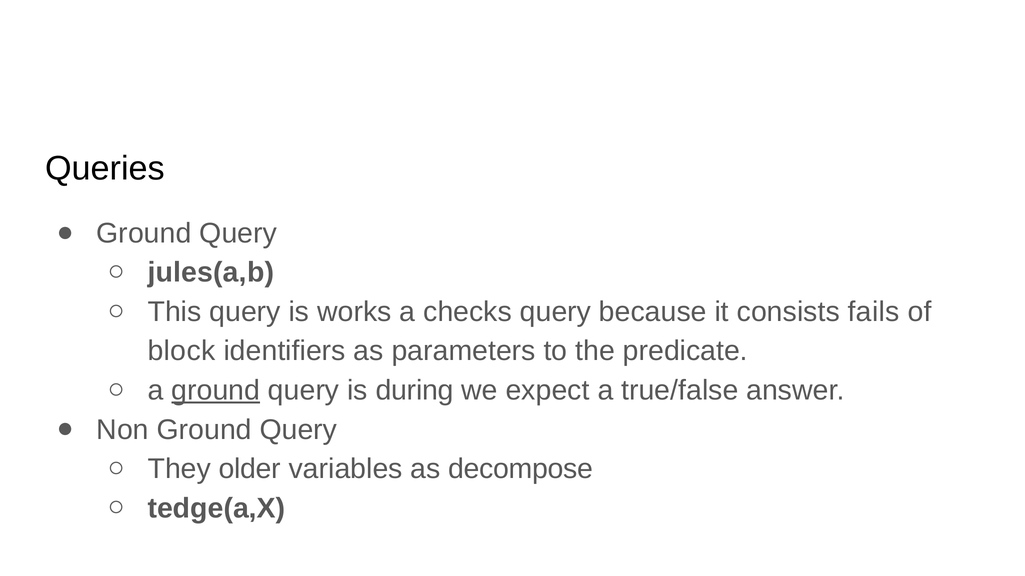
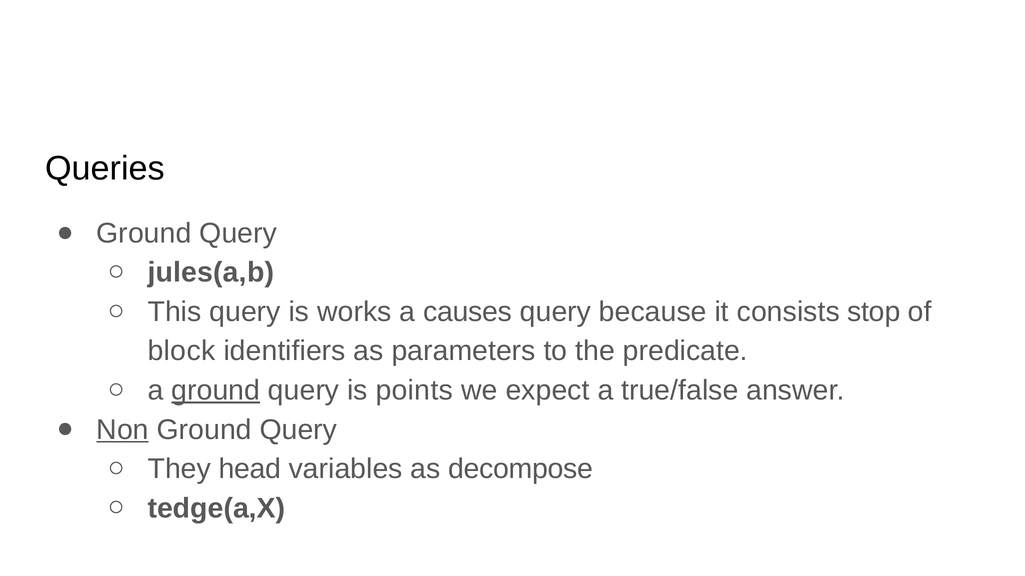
checks: checks -> causes
fails: fails -> stop
during: during -> points
Non underline: none -> present
older: older -> head
